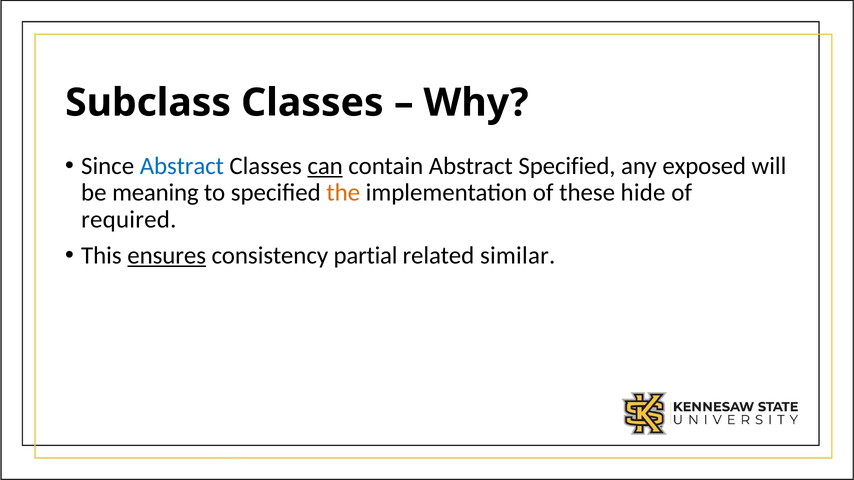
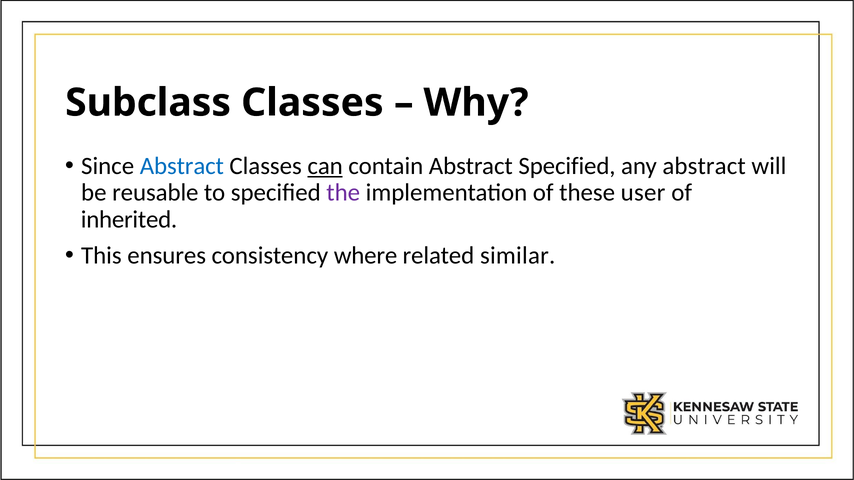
any exposed: exposed -> abstract
meaning: meaning -> reusable
the colour: orange -> purple
hide: hide -> user
required: required -> inherited
ensures underline: present -> none
partial: partial -> where
